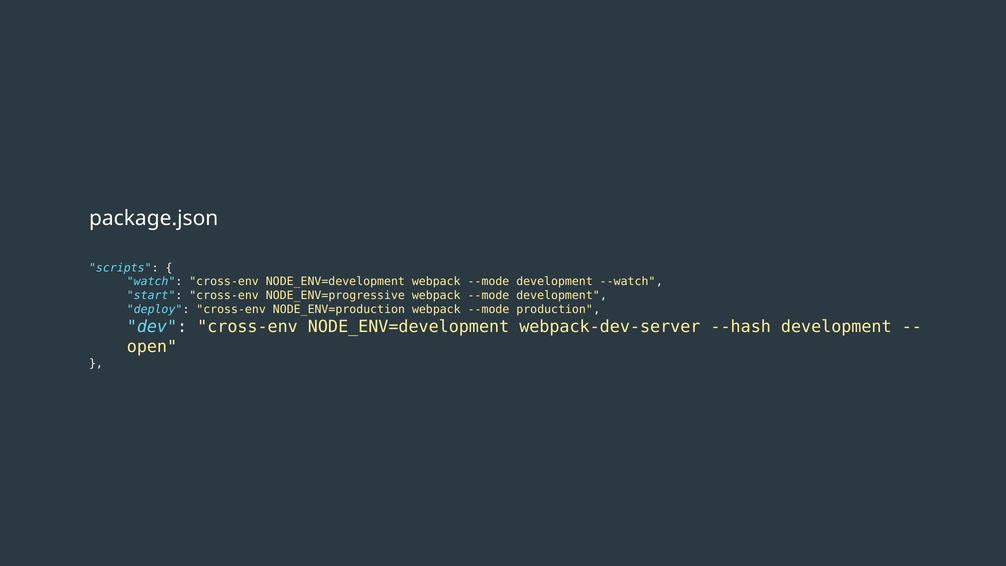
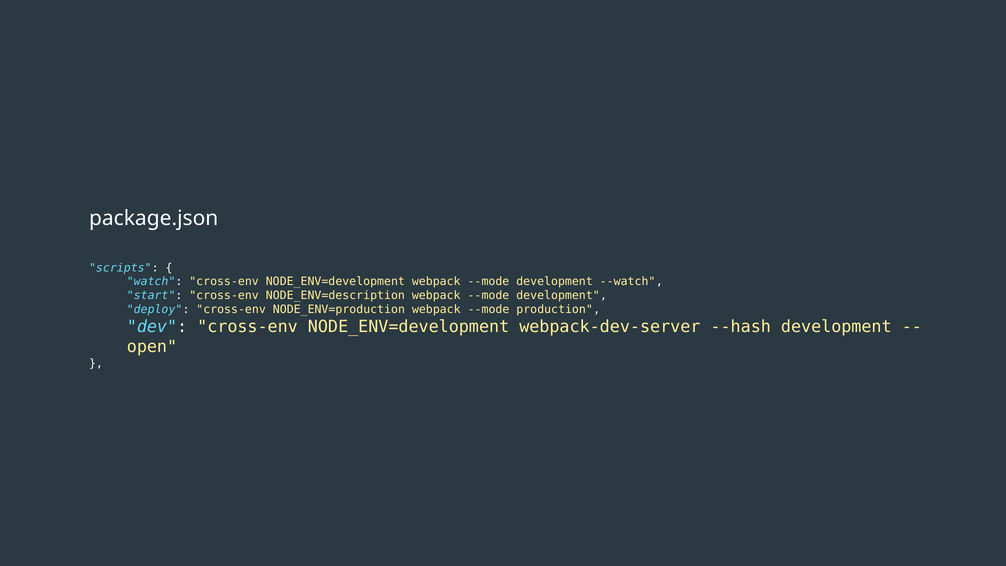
NODE_ENV=progressive: NODE_ENV=progressive -> NODE_ENV=description
